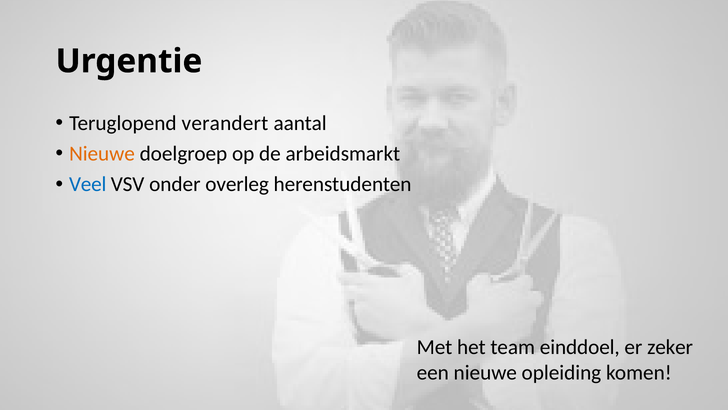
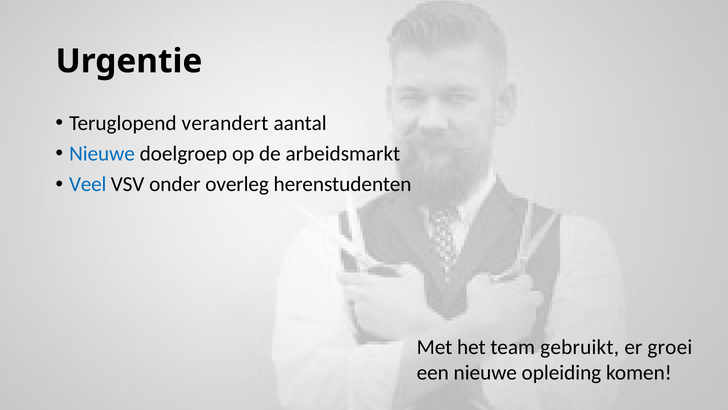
Nieuwe at (102, 154) colour: orange -> blue
einddoel: einddoel -> gebruikt
zeker: zeker -> groei
